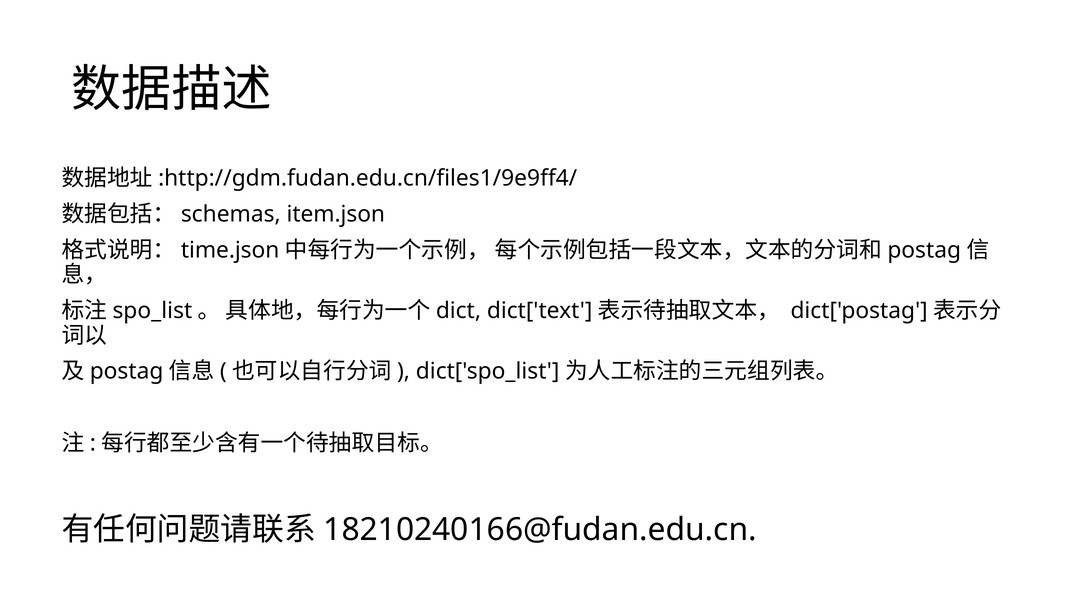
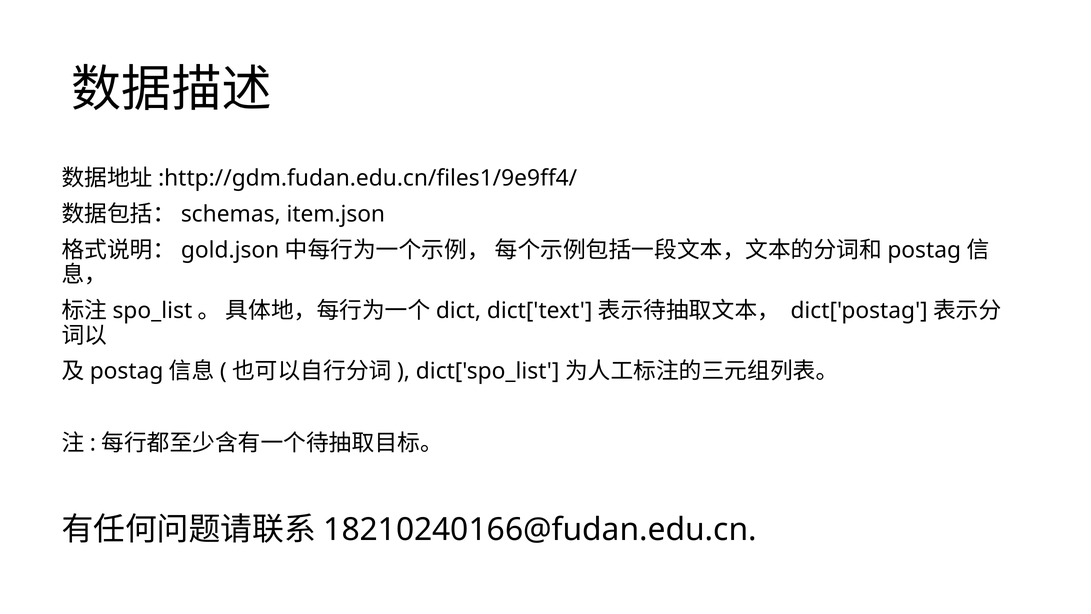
time.json: time.json -> gold.json
